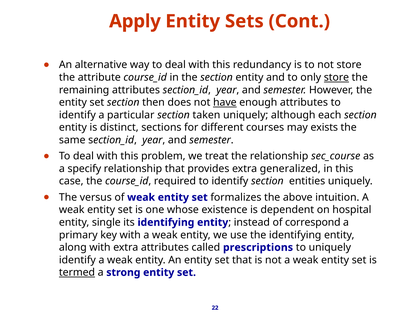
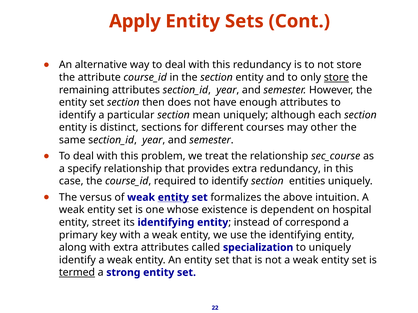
have underline: present -> none
taken: taken -> mean
exists: exists -> other
extra generalized: generalized -> redundancy
entity at (173, 198) underline: none -> present
single: single -> street
prescriptions: prescriptions -> specialization
